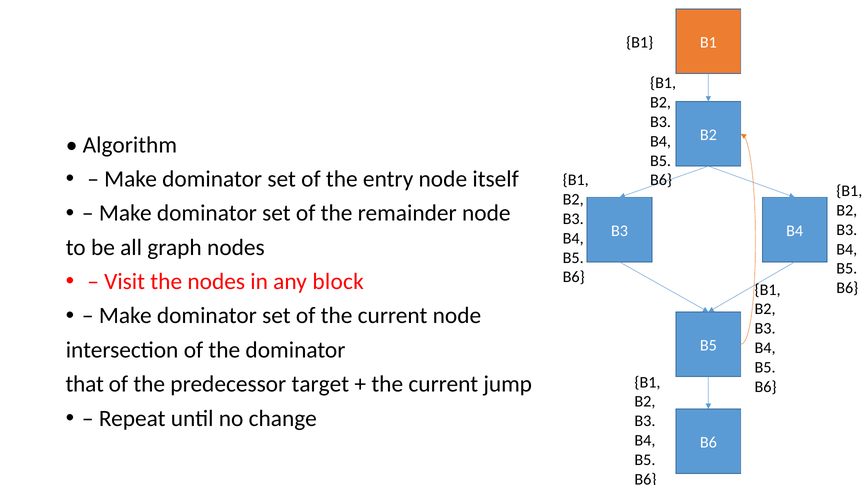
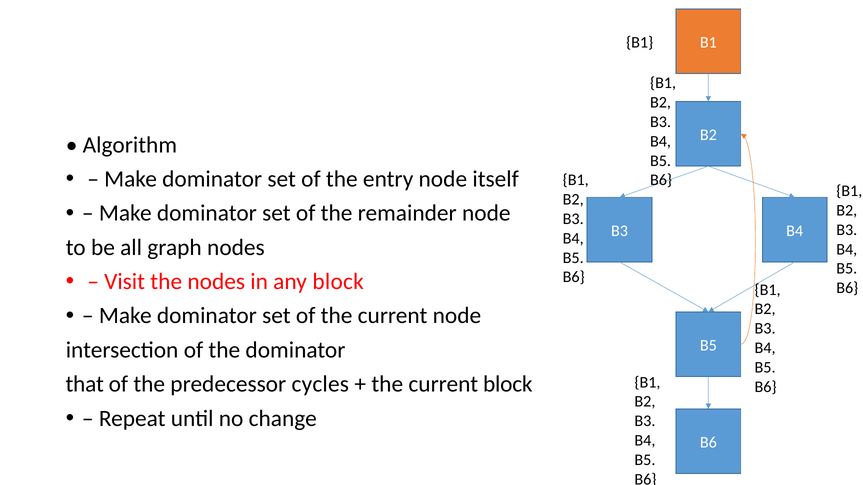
target: target -> cycles
current jump: jump -> block
